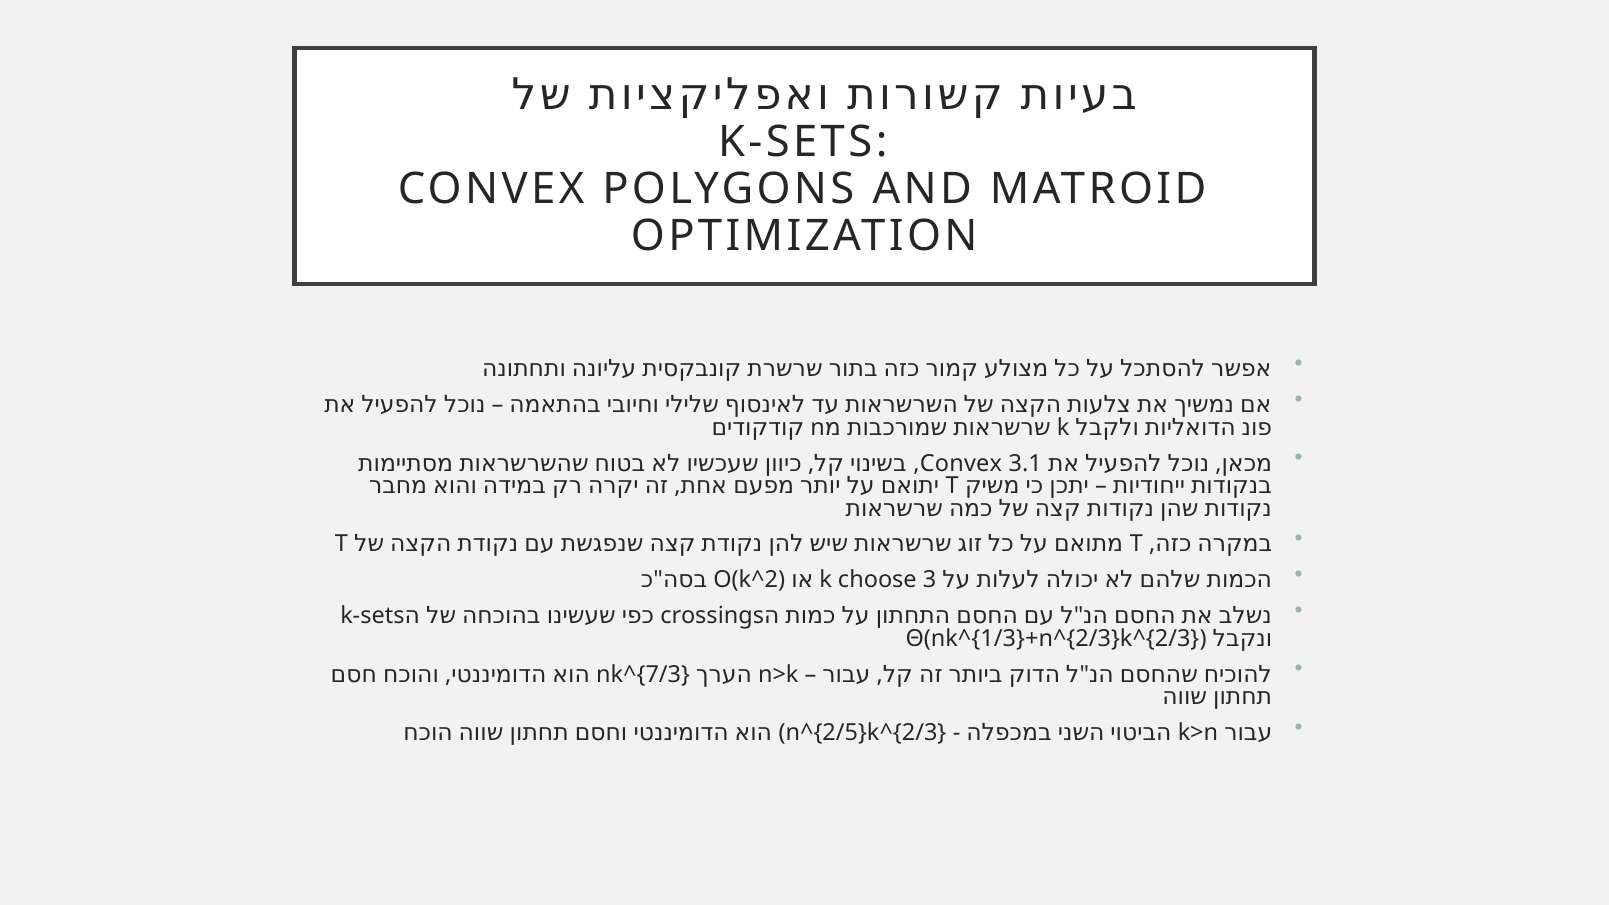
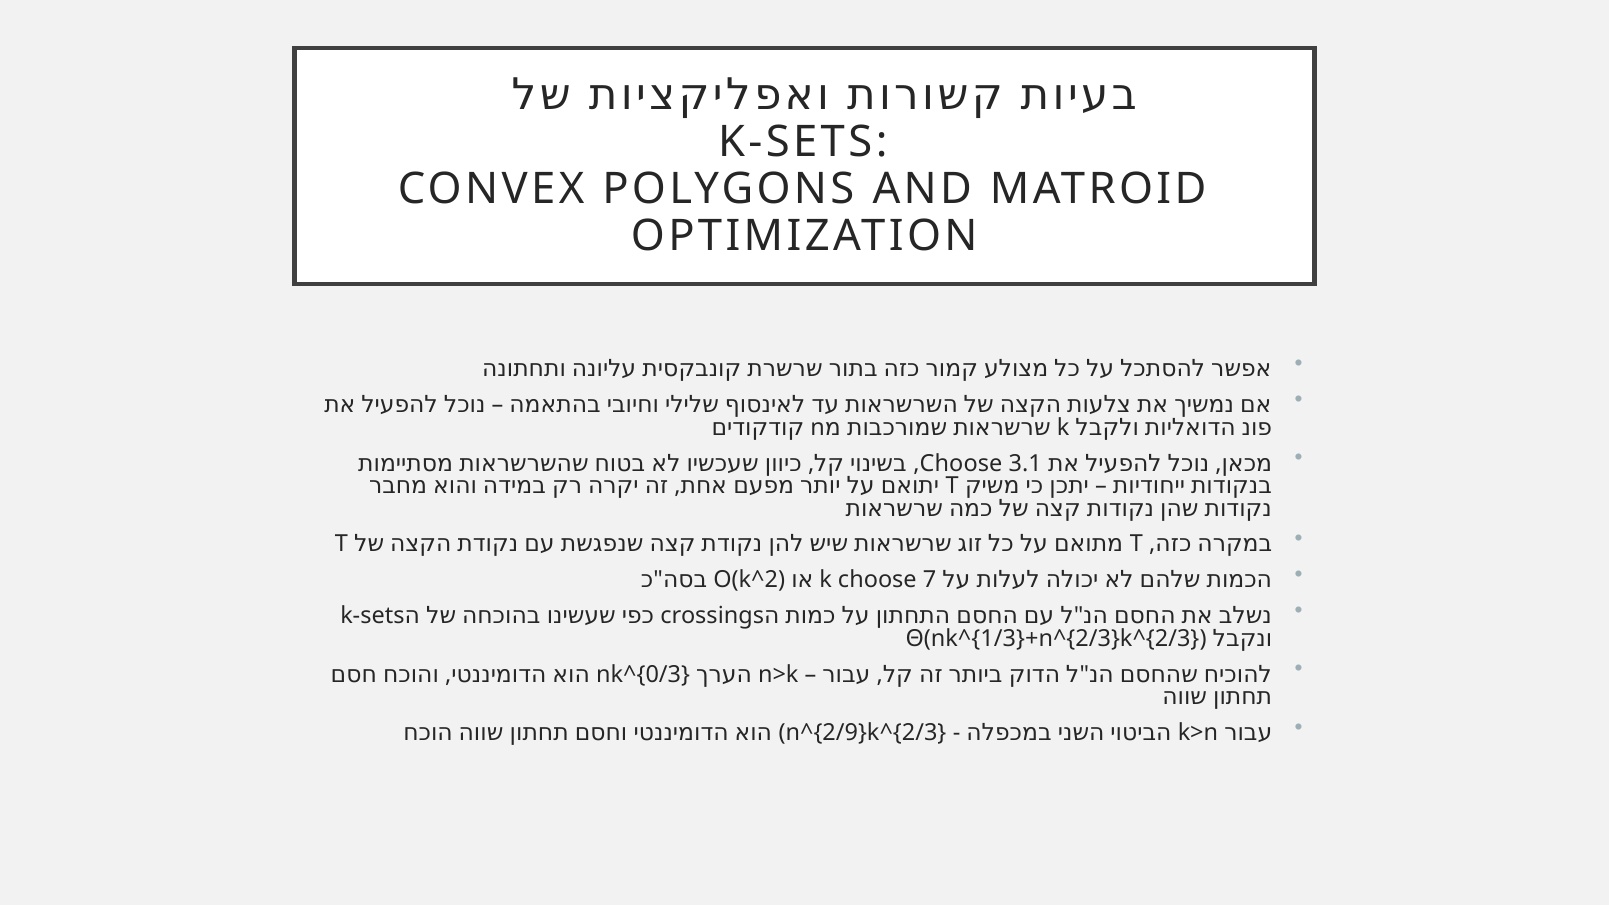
Convex at (961, 463): Convex -> Choose
3: 3 -> 7
nk^{7/3: nk^{7/3 -> nk^{0/3
n^{2/5}k^{2/3: n^{2/5}k^{2/3 -> n^{2/9}k^{2/3
